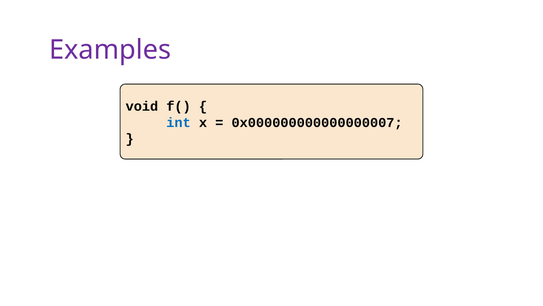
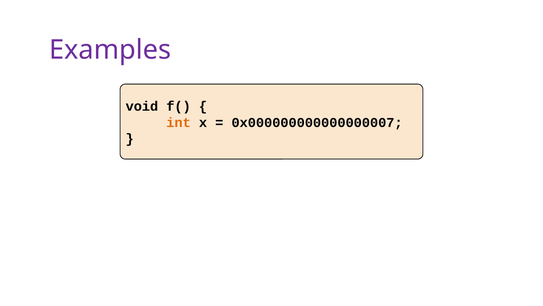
int colour: blue -> orange
